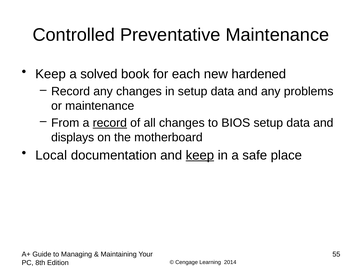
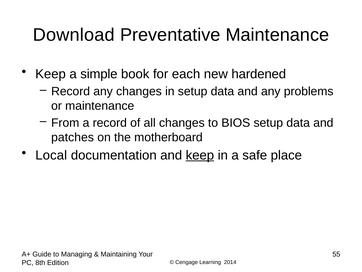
Controlled: Controlled -> Download
solved: solved -> simple
record at (110, 123) underline: present -> none
displays: displays -> patches
